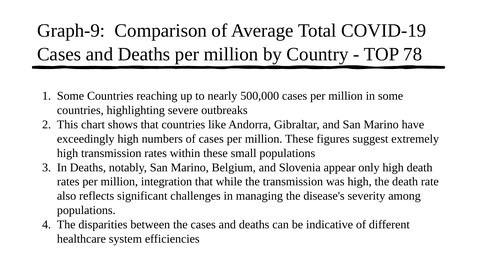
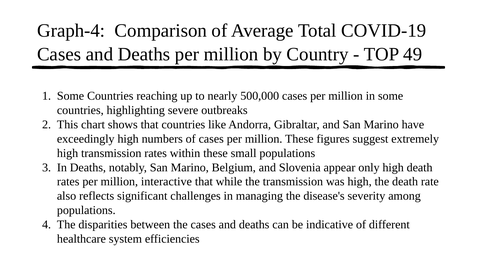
Graph-9: Graph-9 -> Graph-4
78: 78 -> 49
integration: integration -> interactive
